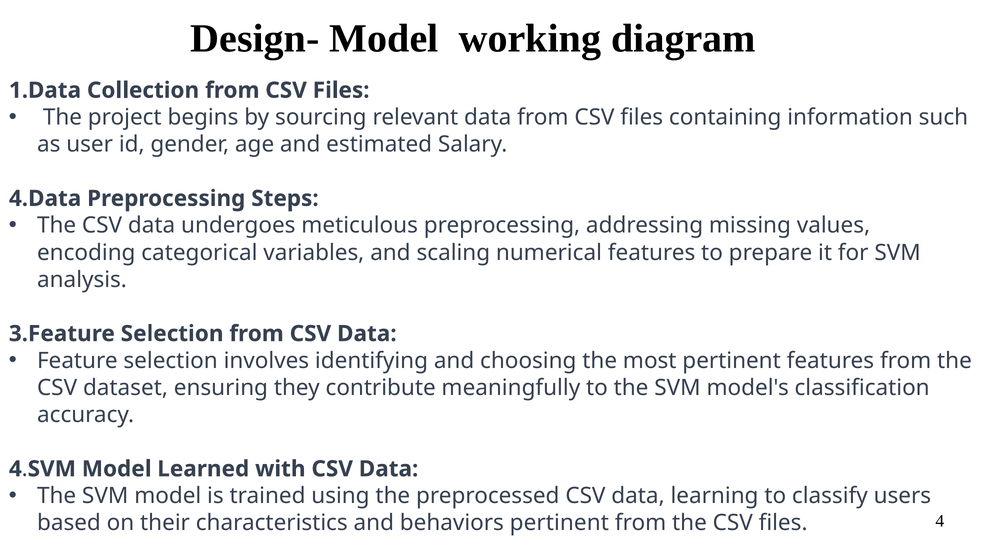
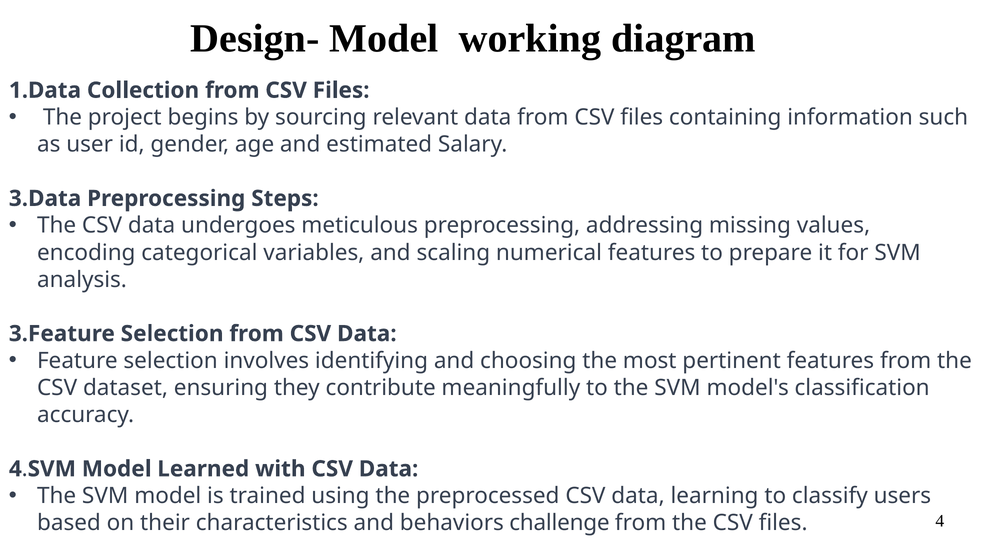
4.Data: 4.Data -> 3.Data
behaviors pertinent: pertinent -> challenge
